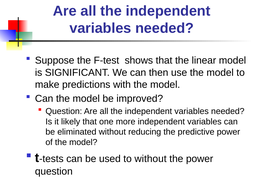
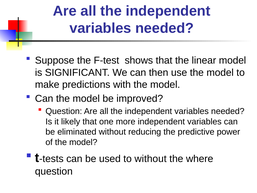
the power: power -> where
